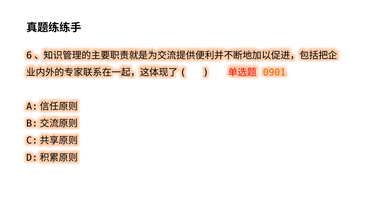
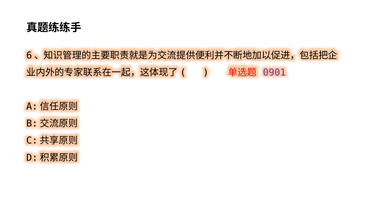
0901 colour: orange -> purple
